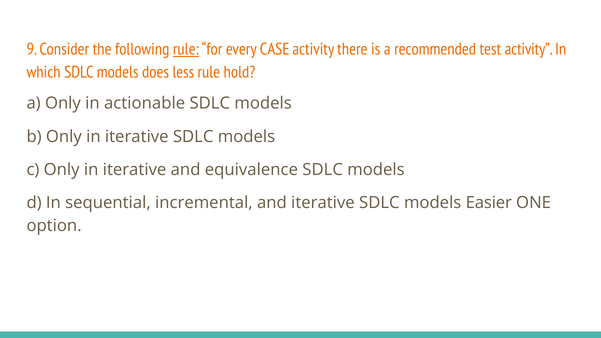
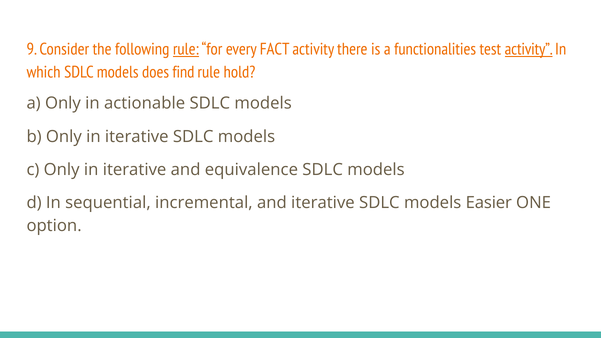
CASE: CASE -> FACT
recommended: recommended -> functionalities
activity at (529, 49) underline: none -> present
less: less -> find
